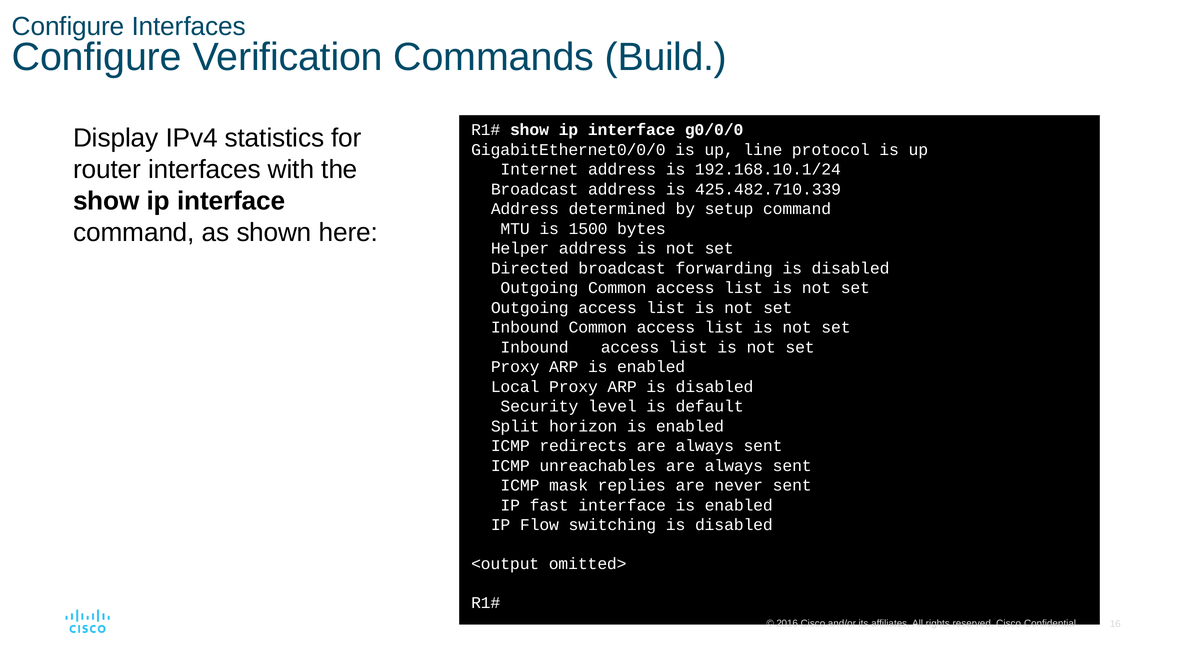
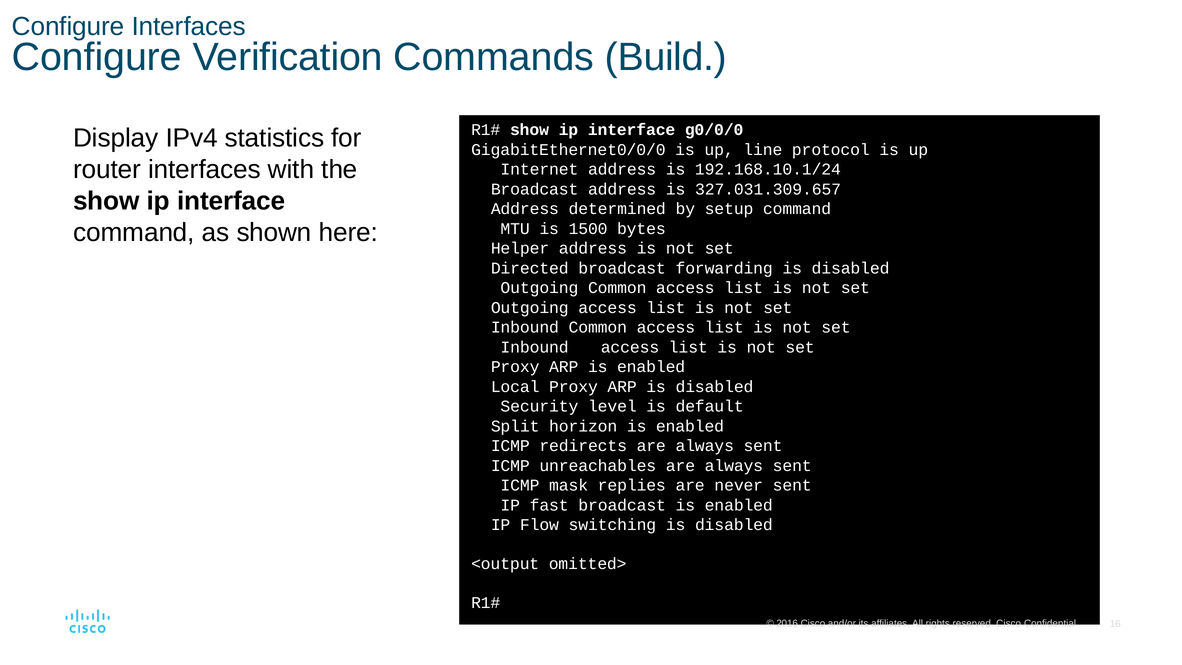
425.482.710.339: 425.482.710.339 -> 327.031.309.657
fast interface: interface -> broadcast
